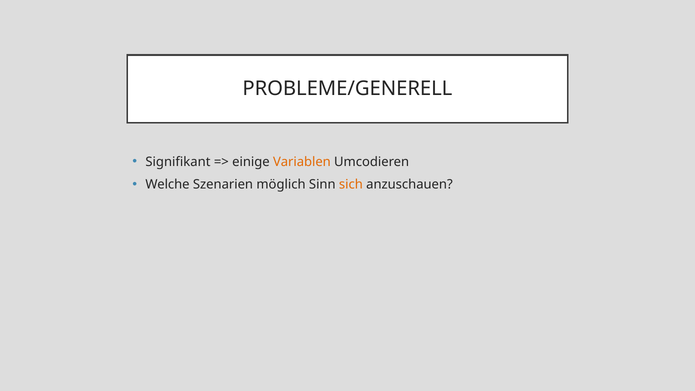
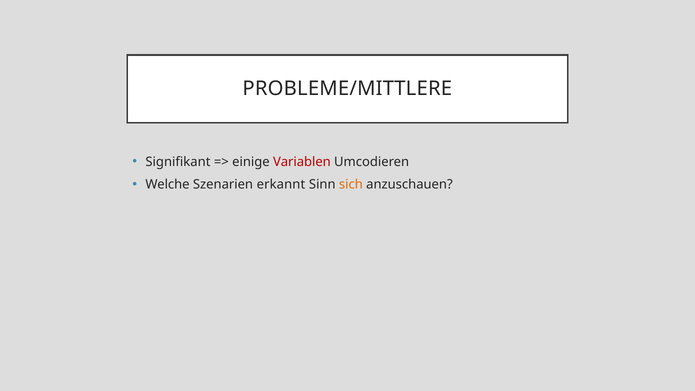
PROBLEME/GENERELL: PROBLEME/GENERELL -> PROBLEME/MITTLERE
Variablen colour: orange -> red
möglich: möglich -> erkannt
